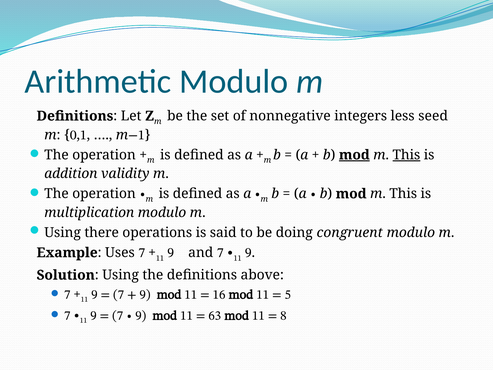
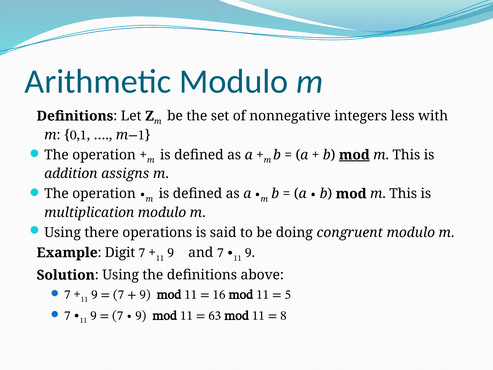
seed: seed -> with
This at (406, 155) underline: present -> none
validity: validity -> assigns
Uses: Uses -> Digit
